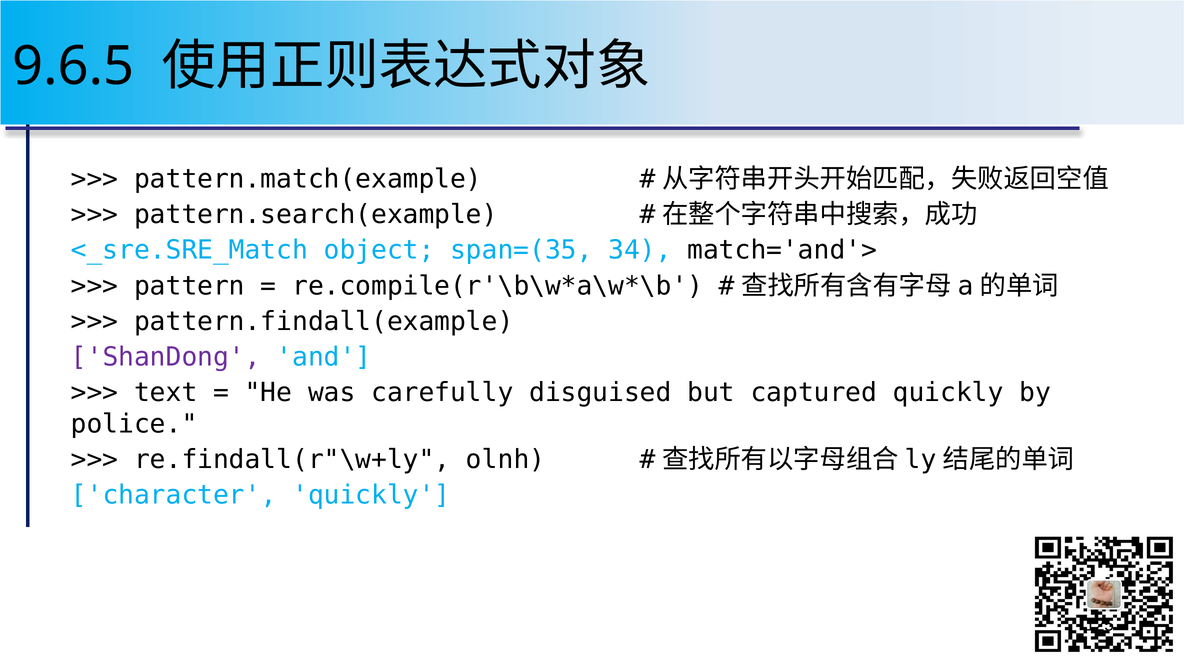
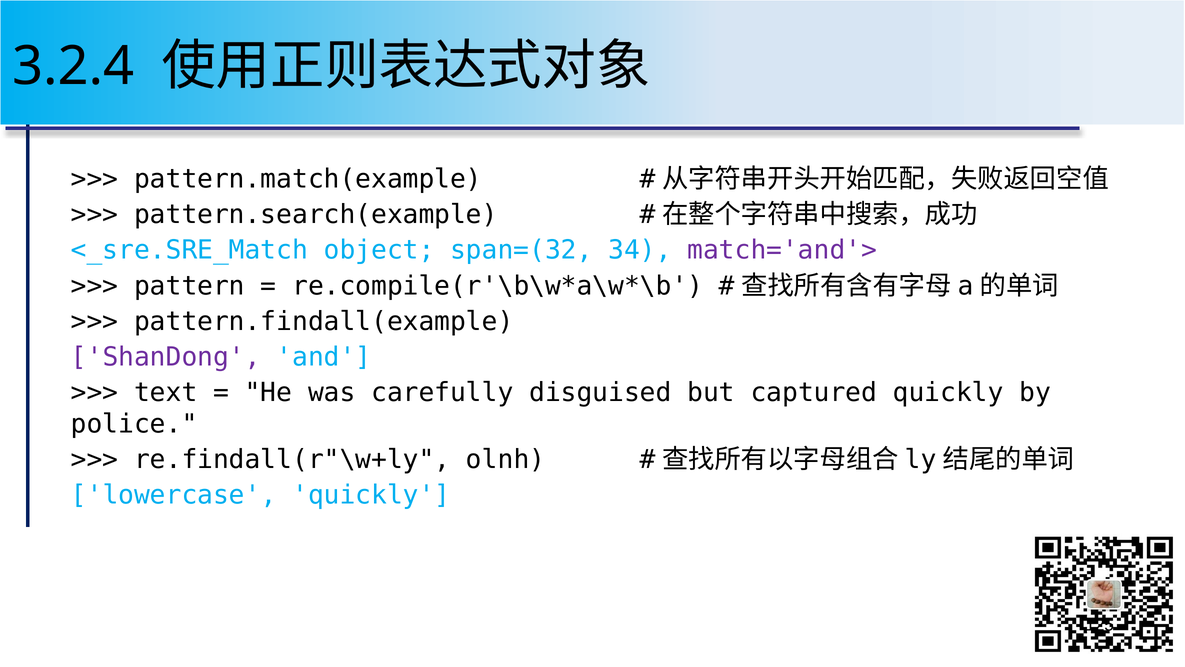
9.6.5: 9.6.5 -> 3.2.4
span=(35: span=(35 -> span=(32
match='and'> colour: black -> purple
character: character -> lowercase
